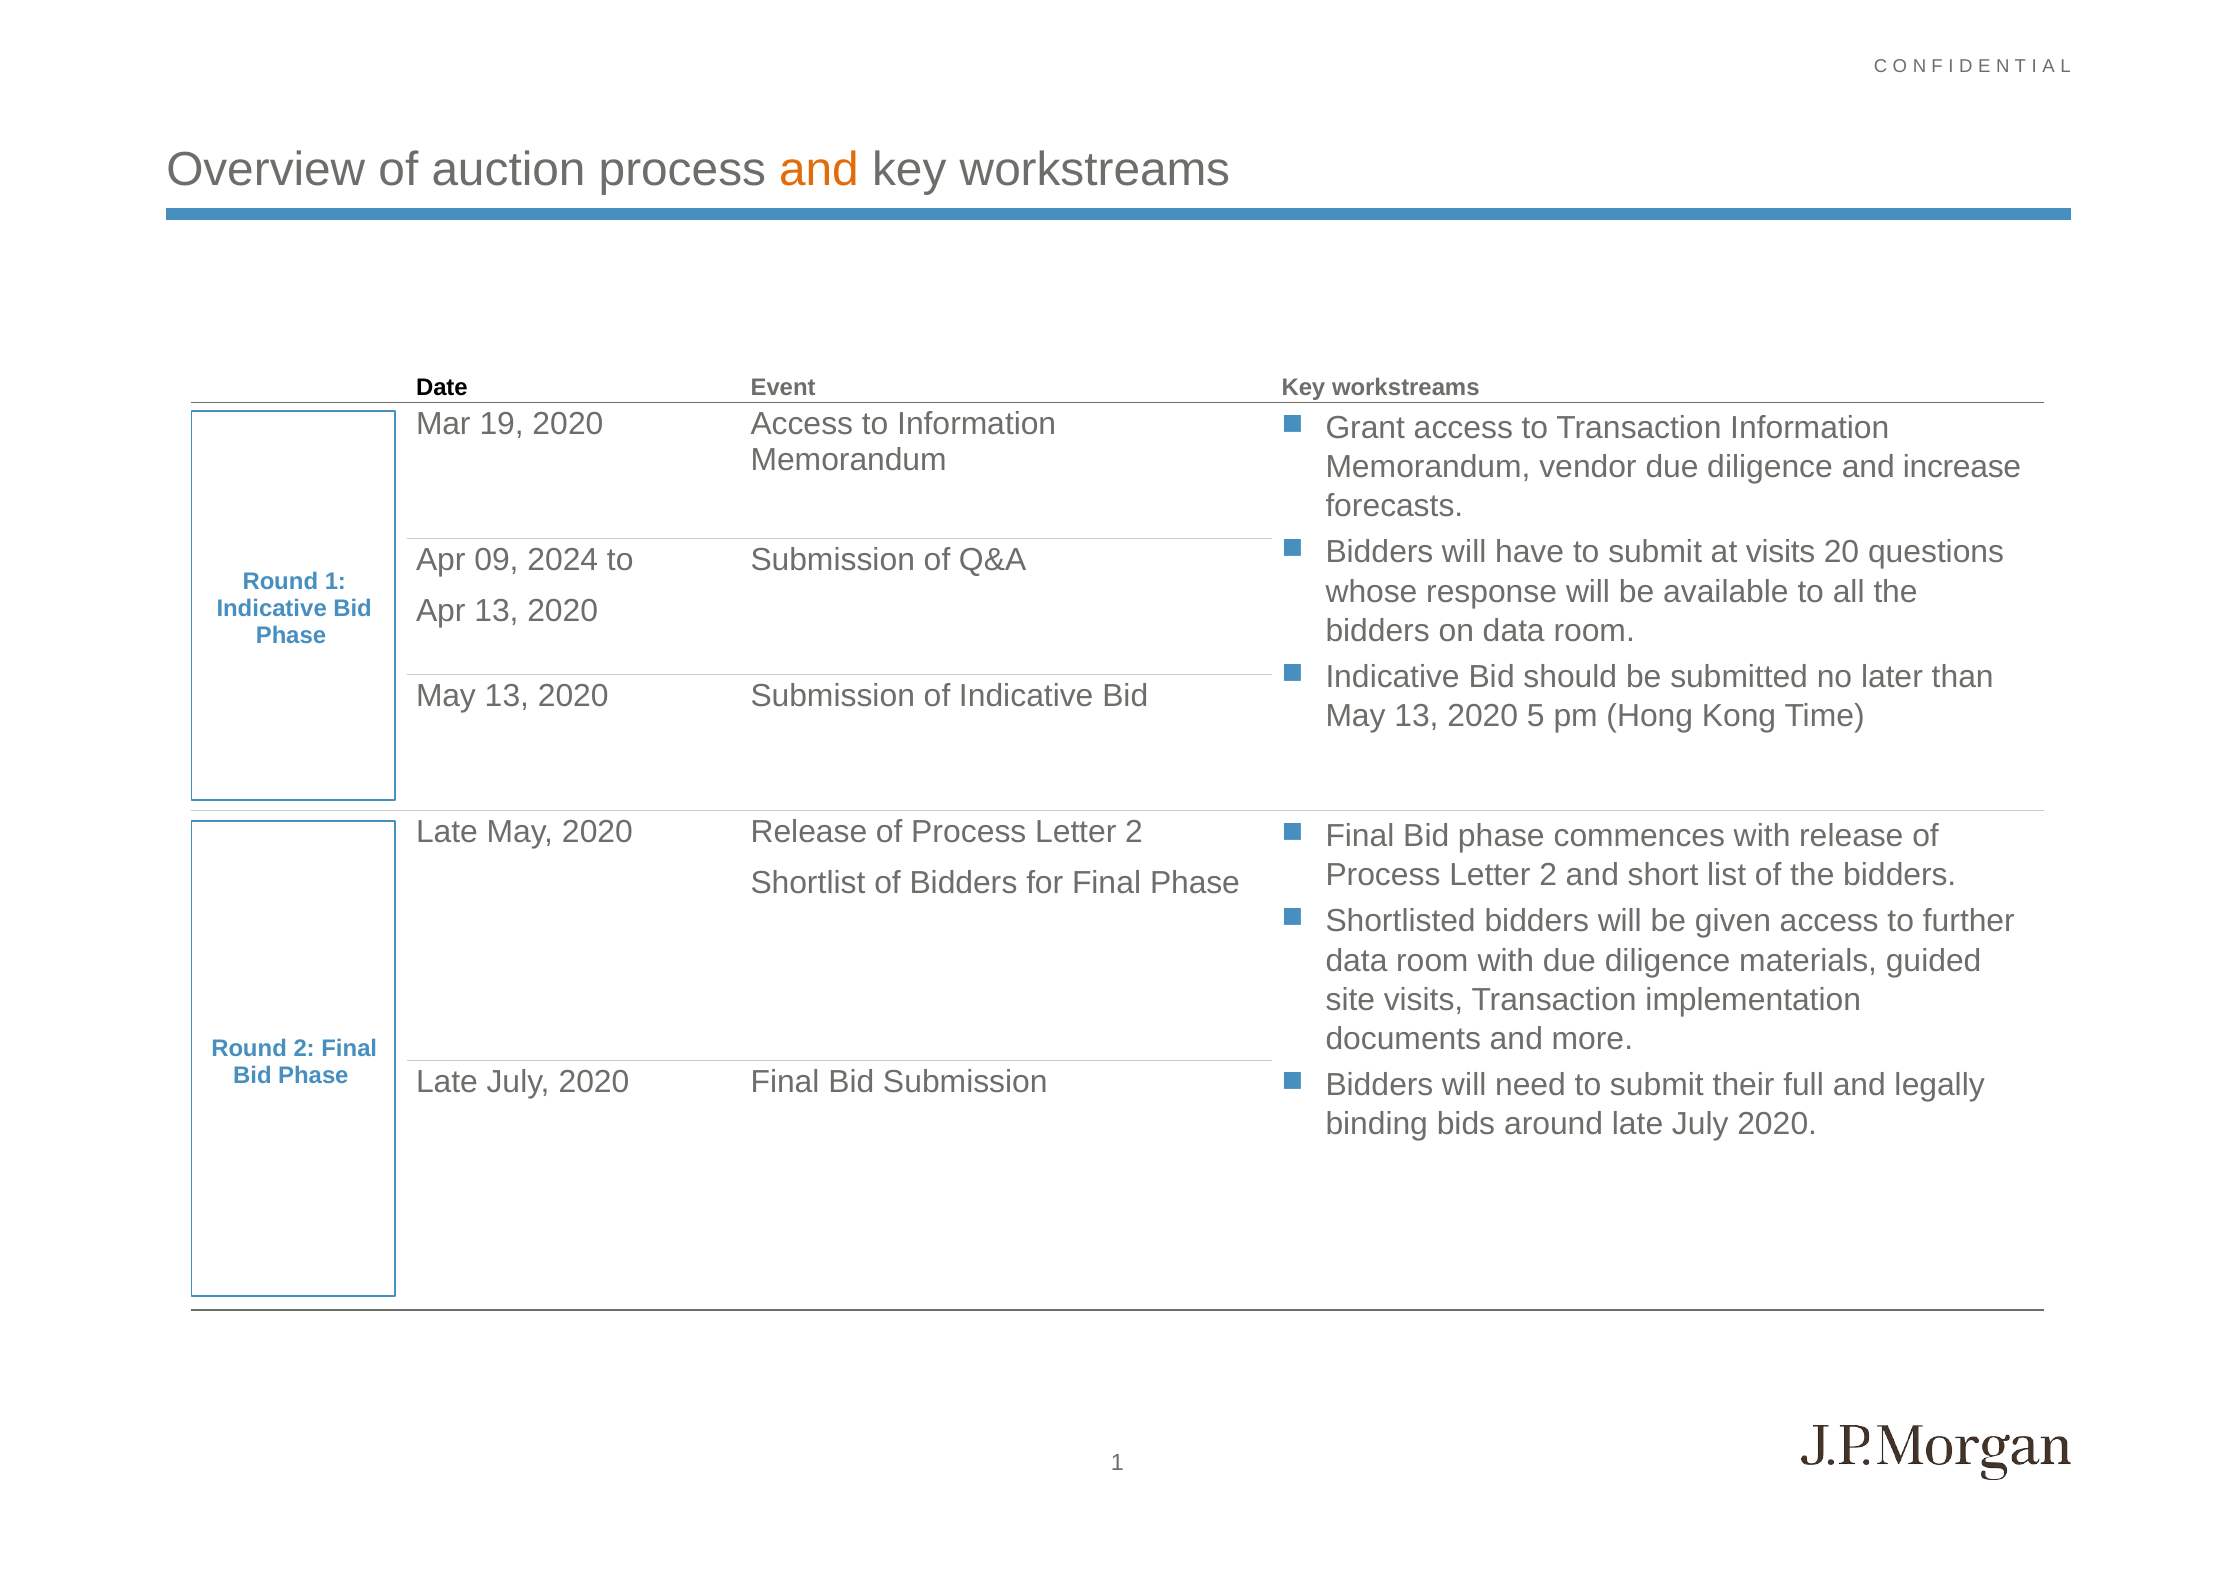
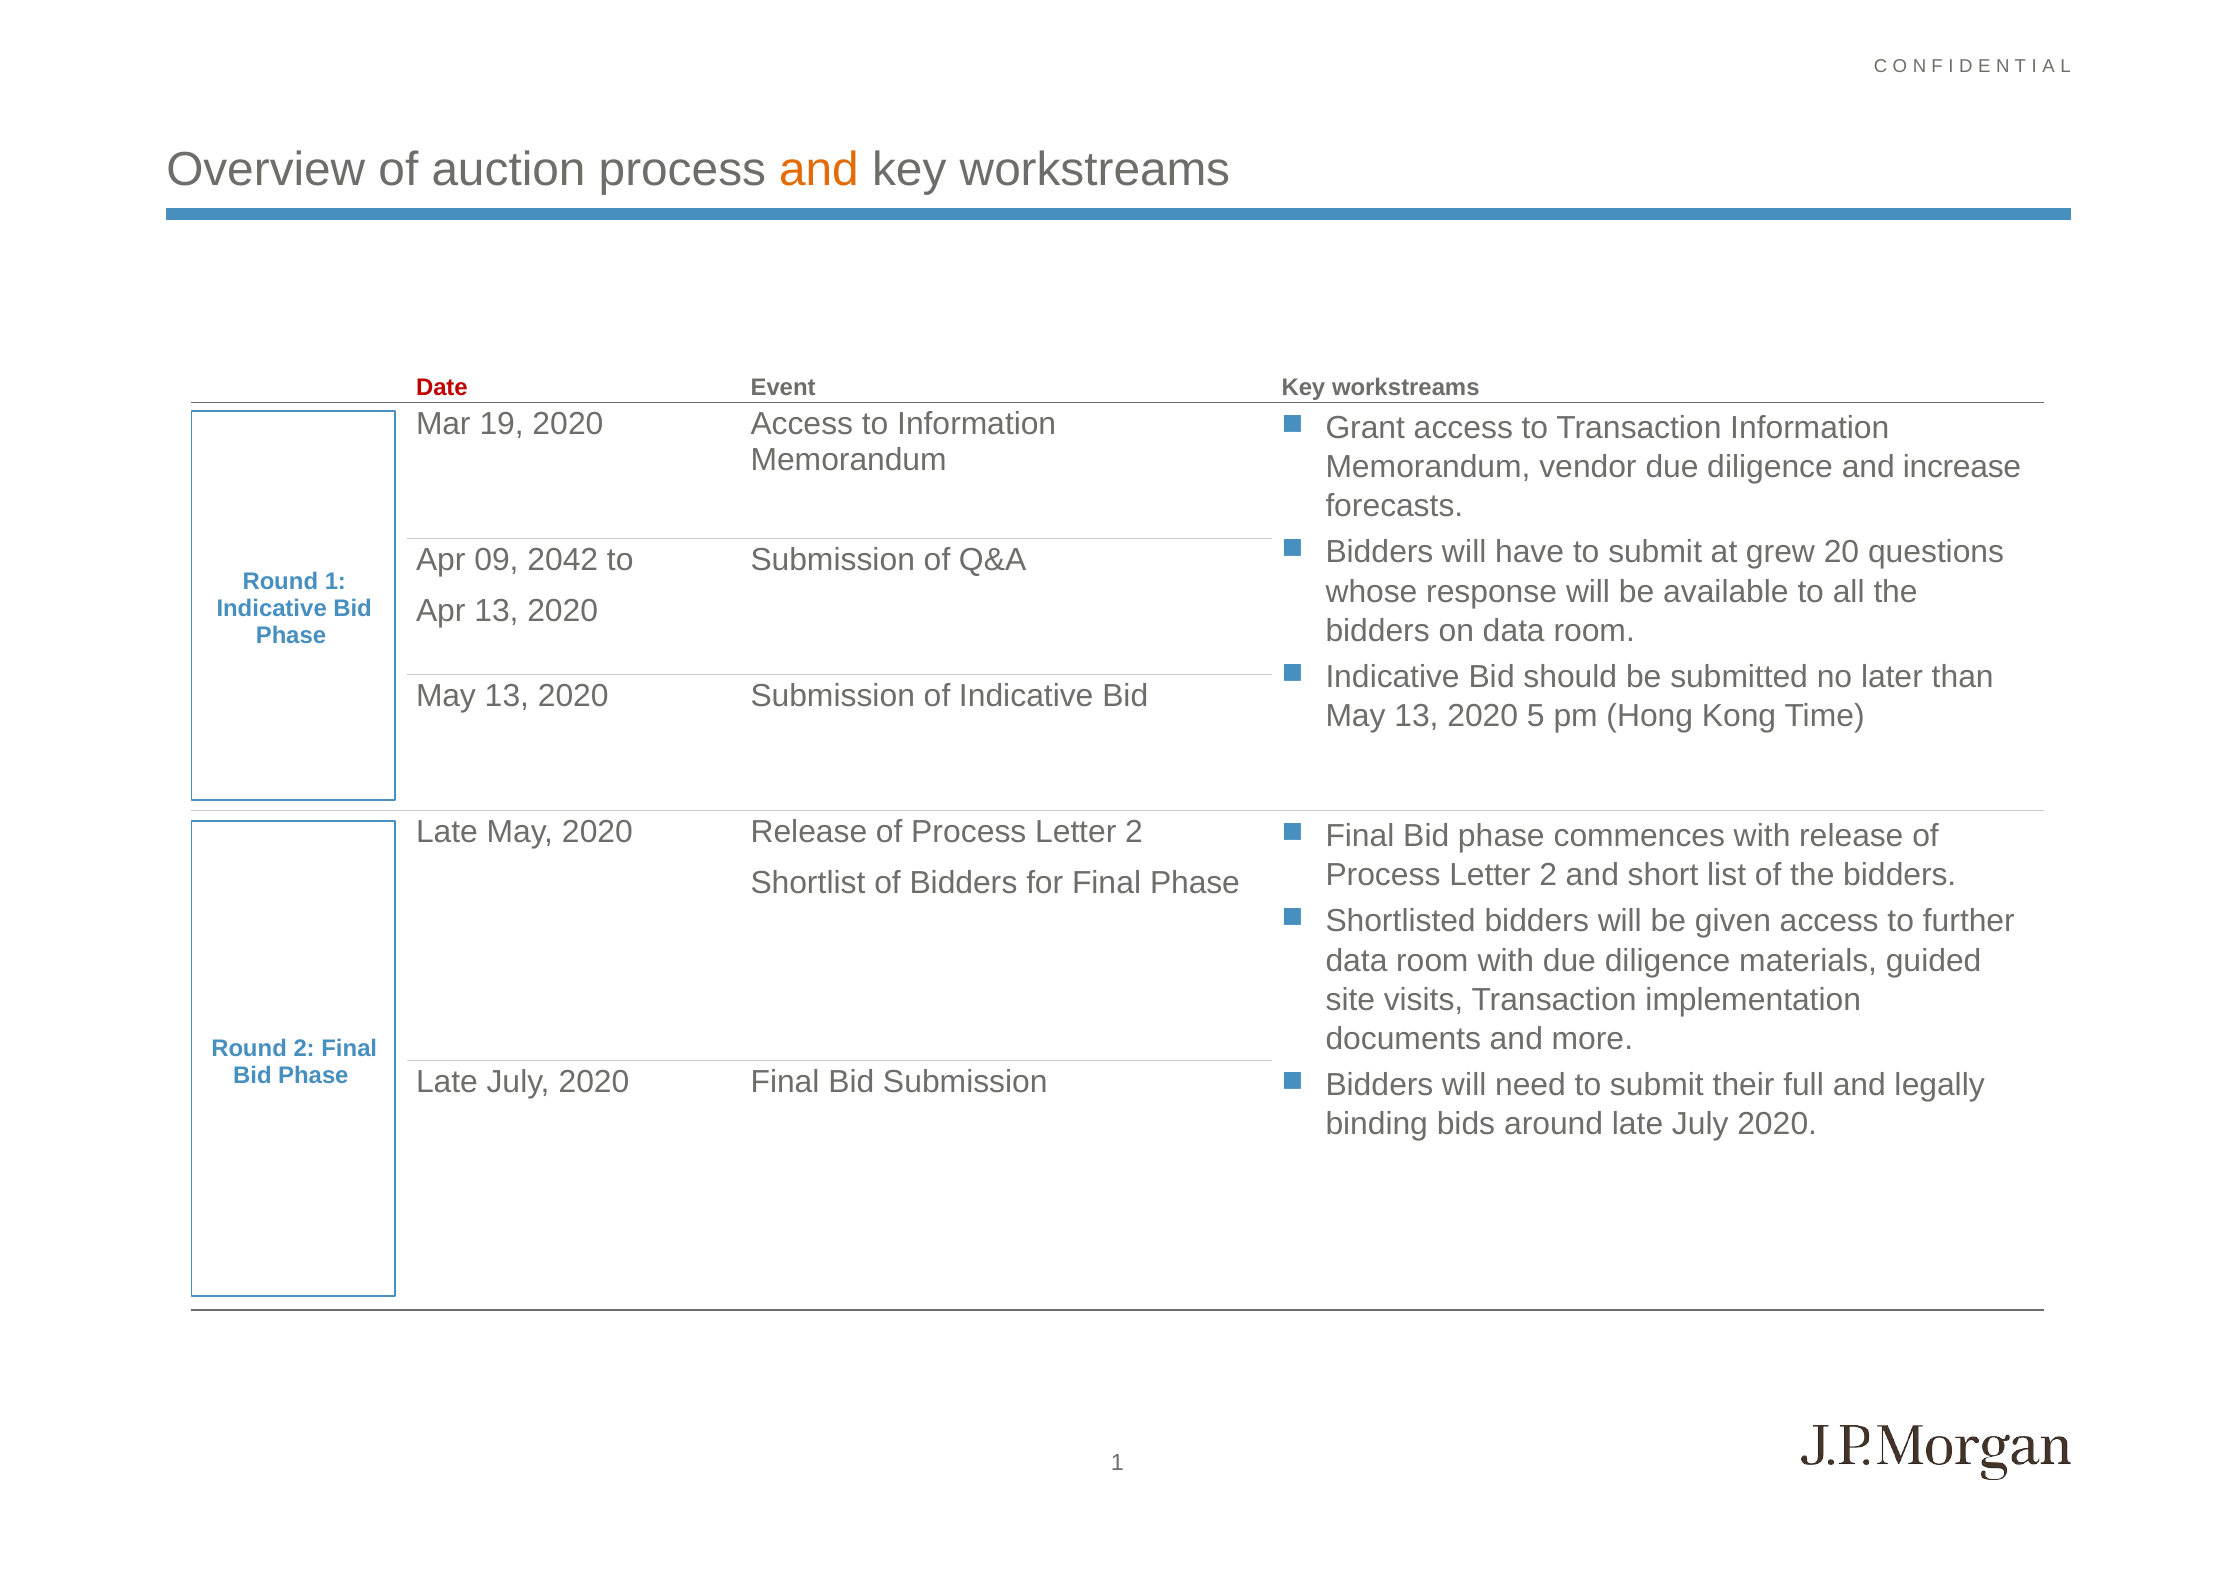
Date colour: black -> red
at visits: visits -> grew
2024: 2024 -> 2042
